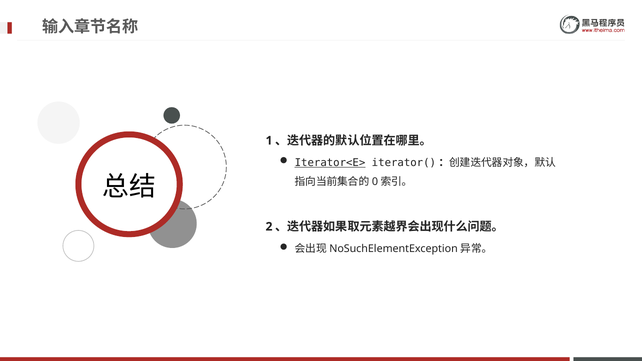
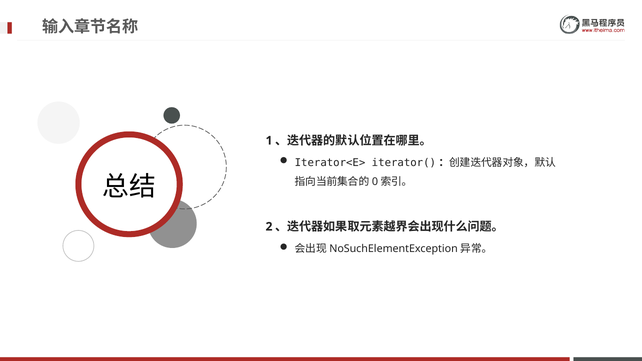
Iterator<E> underline: present -> none
